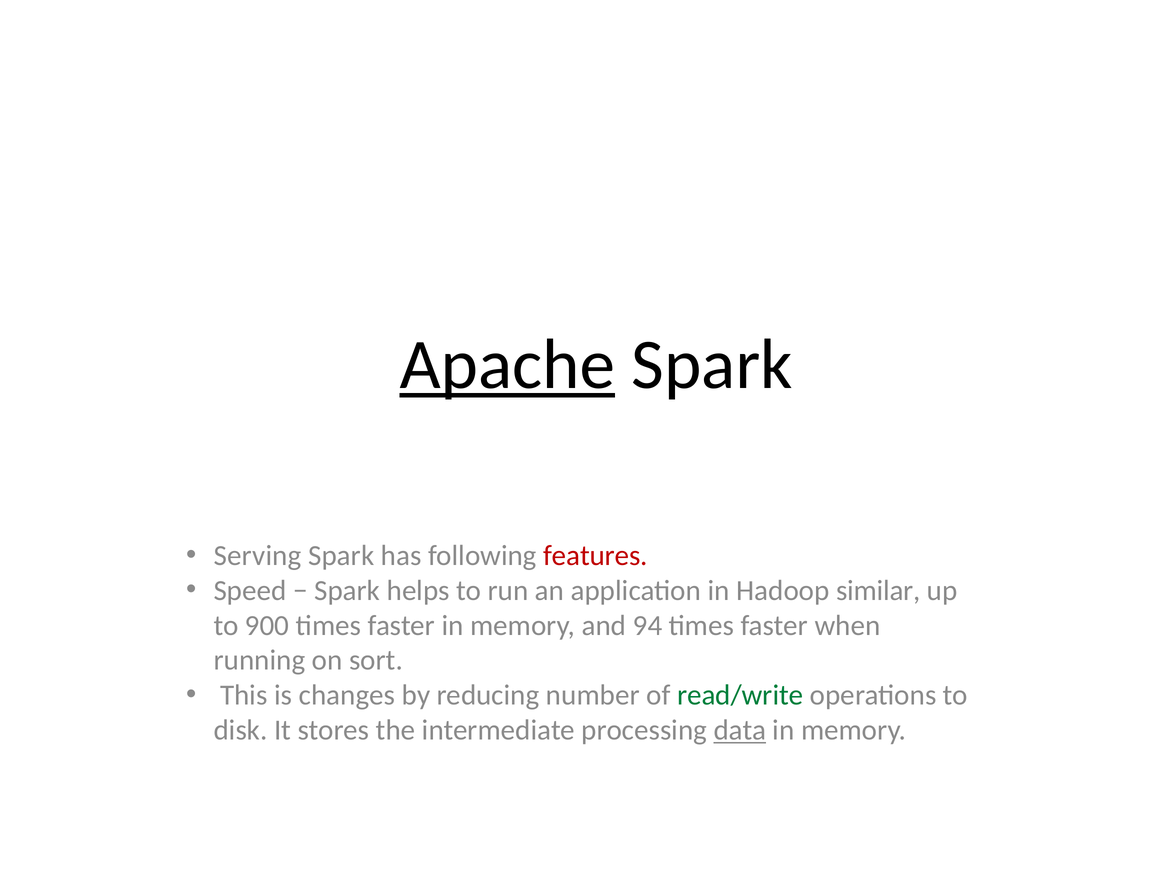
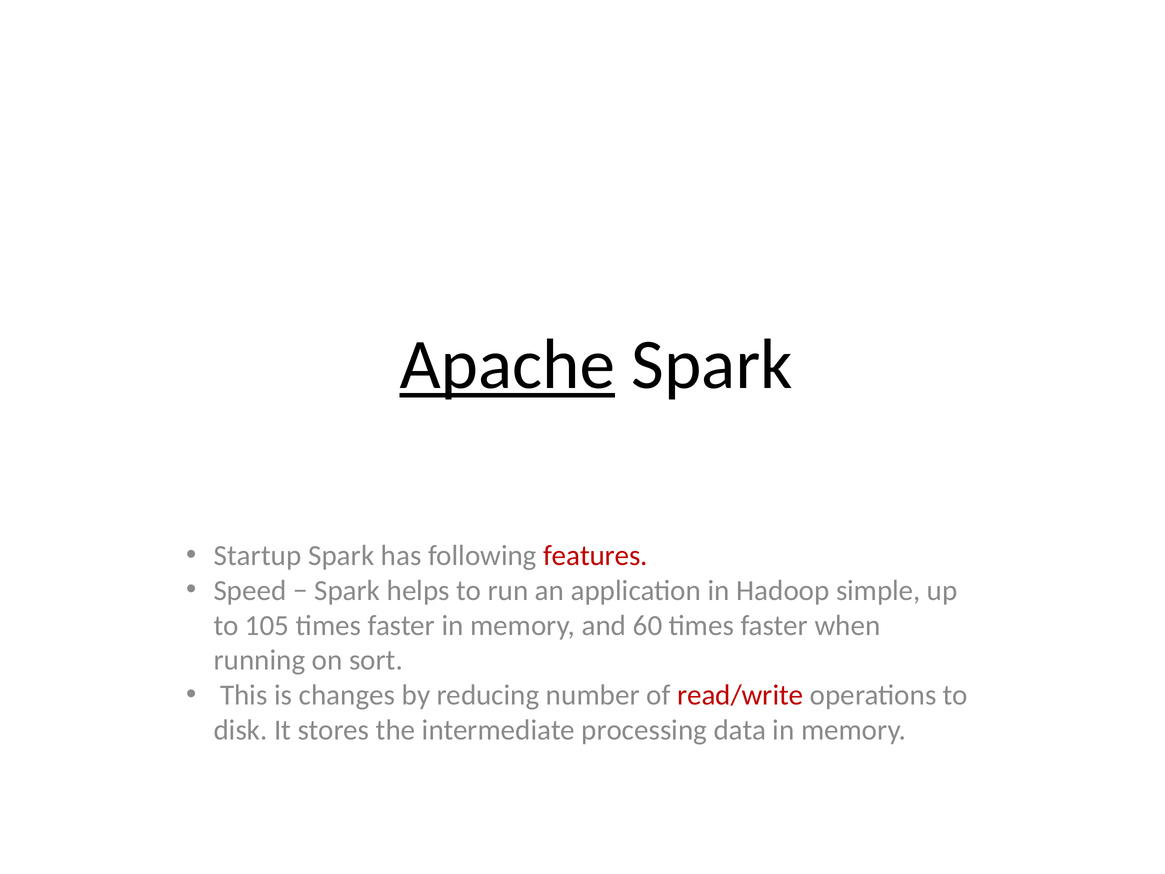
Serving: Serving -> Startup
similar: similar -> simple
900: 900 -> 105
94: 94 -> 60
read/write colour: green -> red
data underline: present -> none
